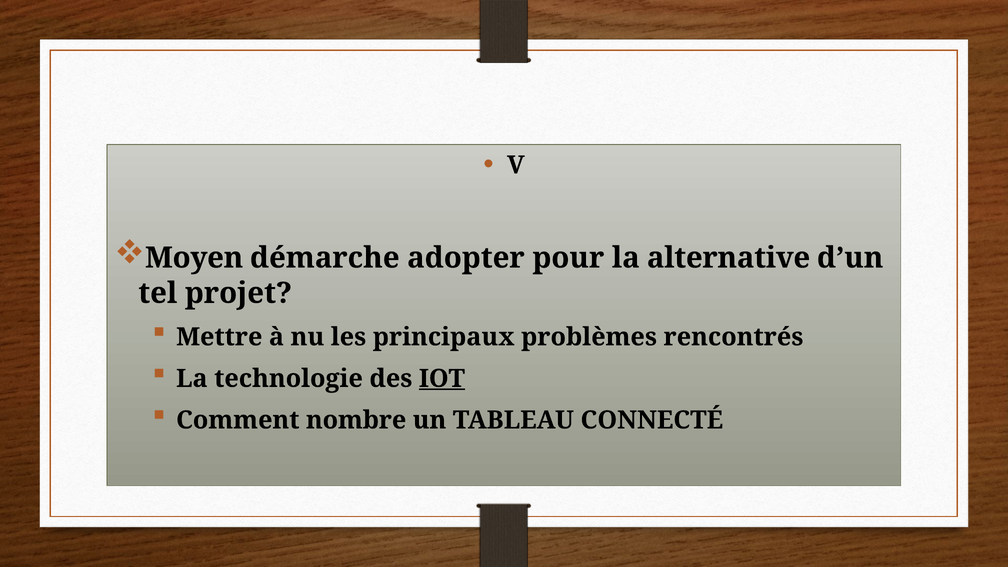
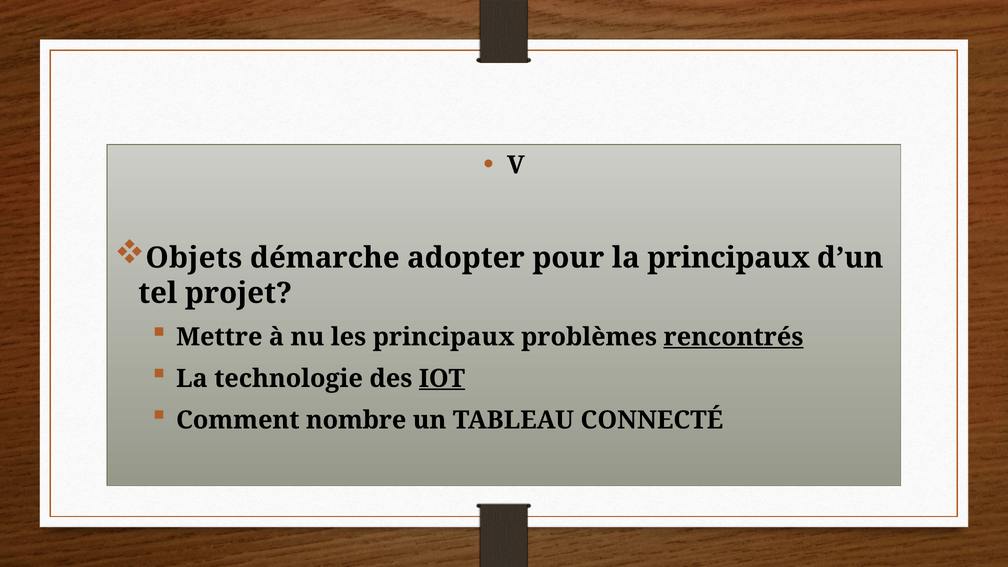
Moyen: Moyen -> Objets
la alternative: alternative -> principaux
rencontrés underline: none -> present
